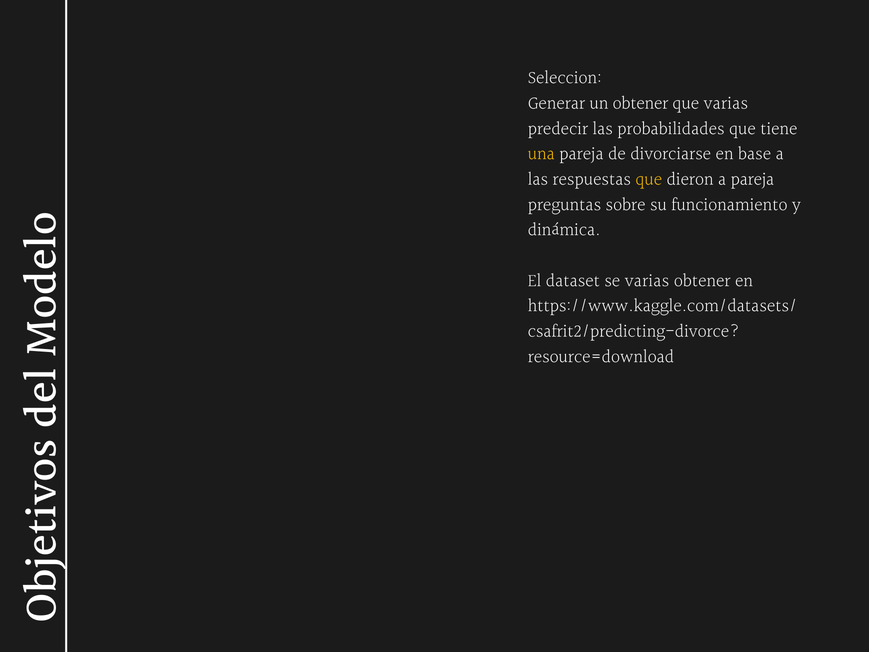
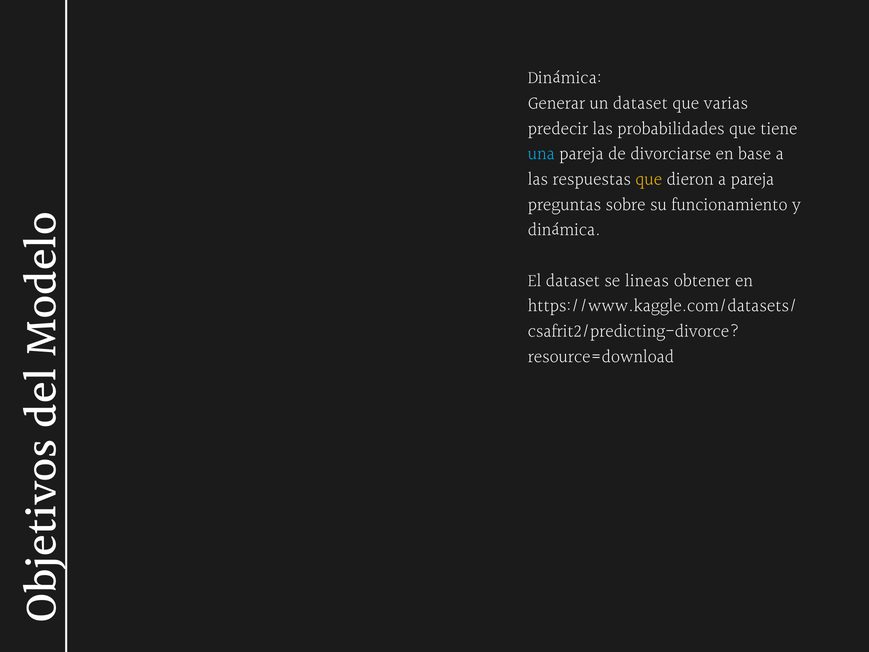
Seleccion at (565, 78): Seleccion -> Dinámica
un obtener: obtener -> dataset
una colour: yellow -> light blue
se varias: varias -> lineas
